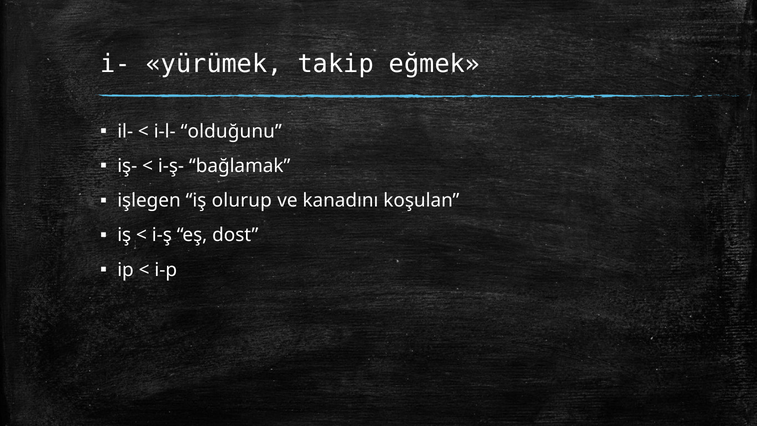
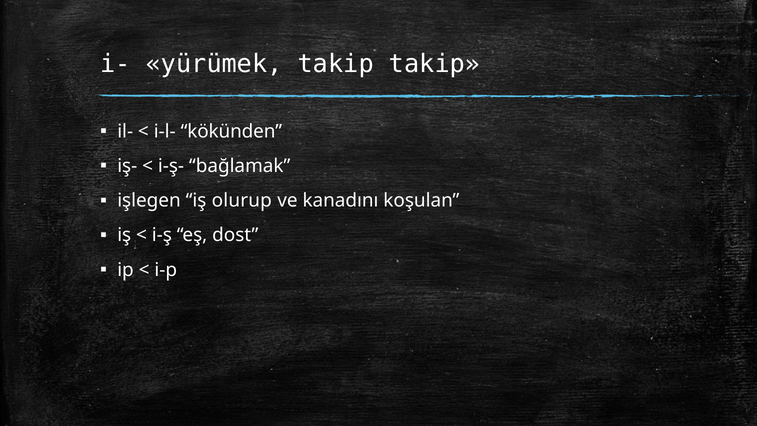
takip eğmek: eğmek -> takip
olduğunu: olduğunu -> kökünden
